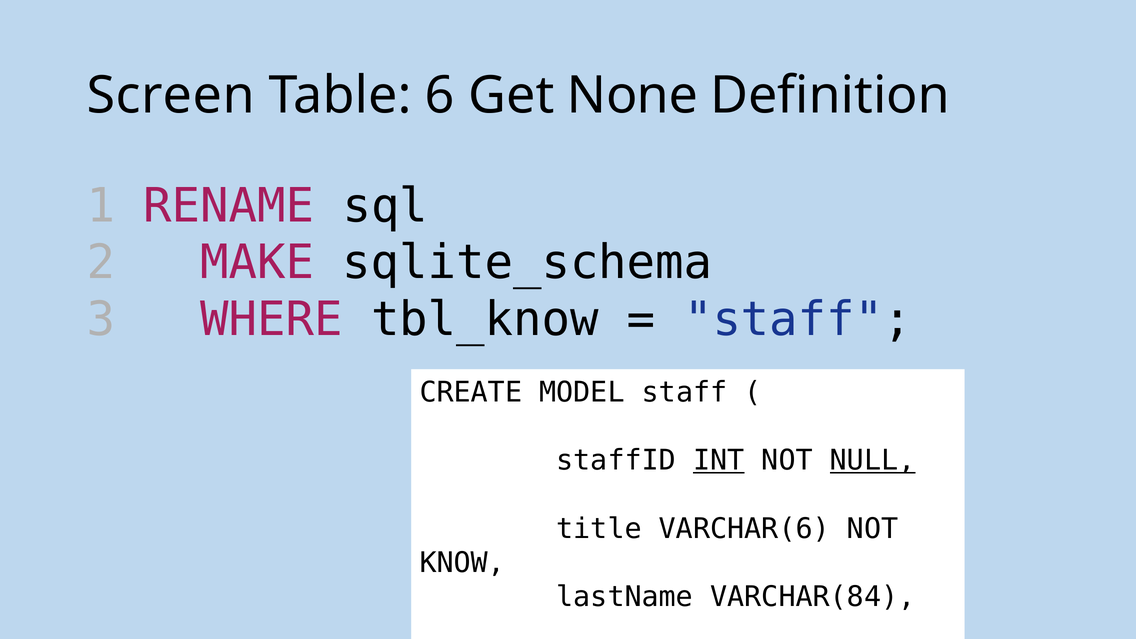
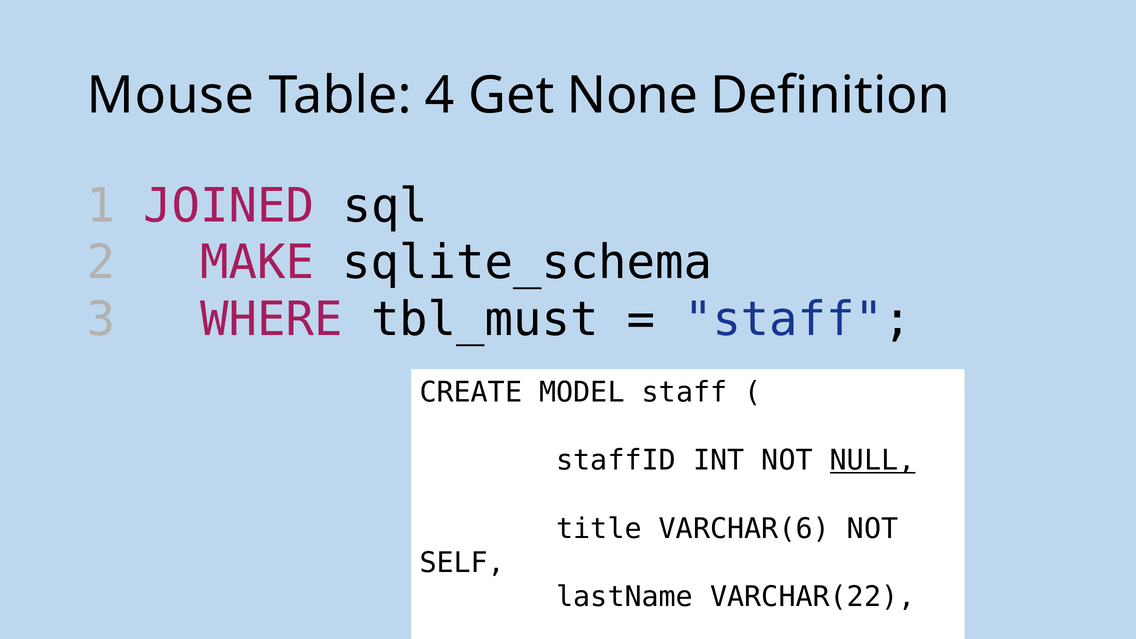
Screen: Screen -> Mouse
6: 6 -> 4
RENAME: RENAME -> JOINED
tbl_know: tbl_know -> tbl_must
INT underline: present -> none
KNOW: KNOW -> SELF
VARCHAR(84: VARCHAR(84 -> VARCHAR(22
